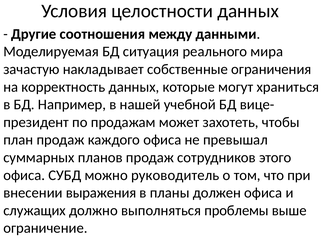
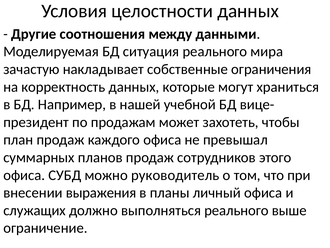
должен: должен -> личный
выполняться проблемы: проблемы -> реального
